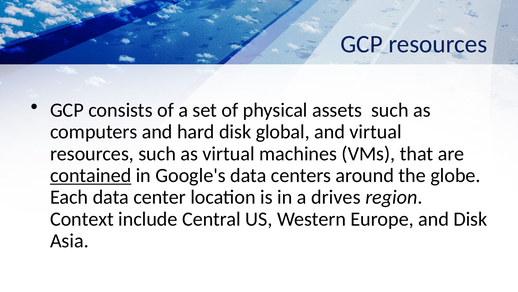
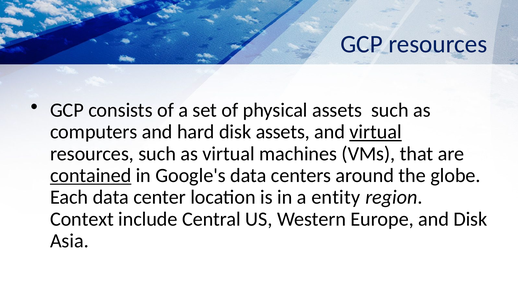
disk global: global -> assets
virtual at (376, 132) underline: none -> present
drives: drives -> entity
